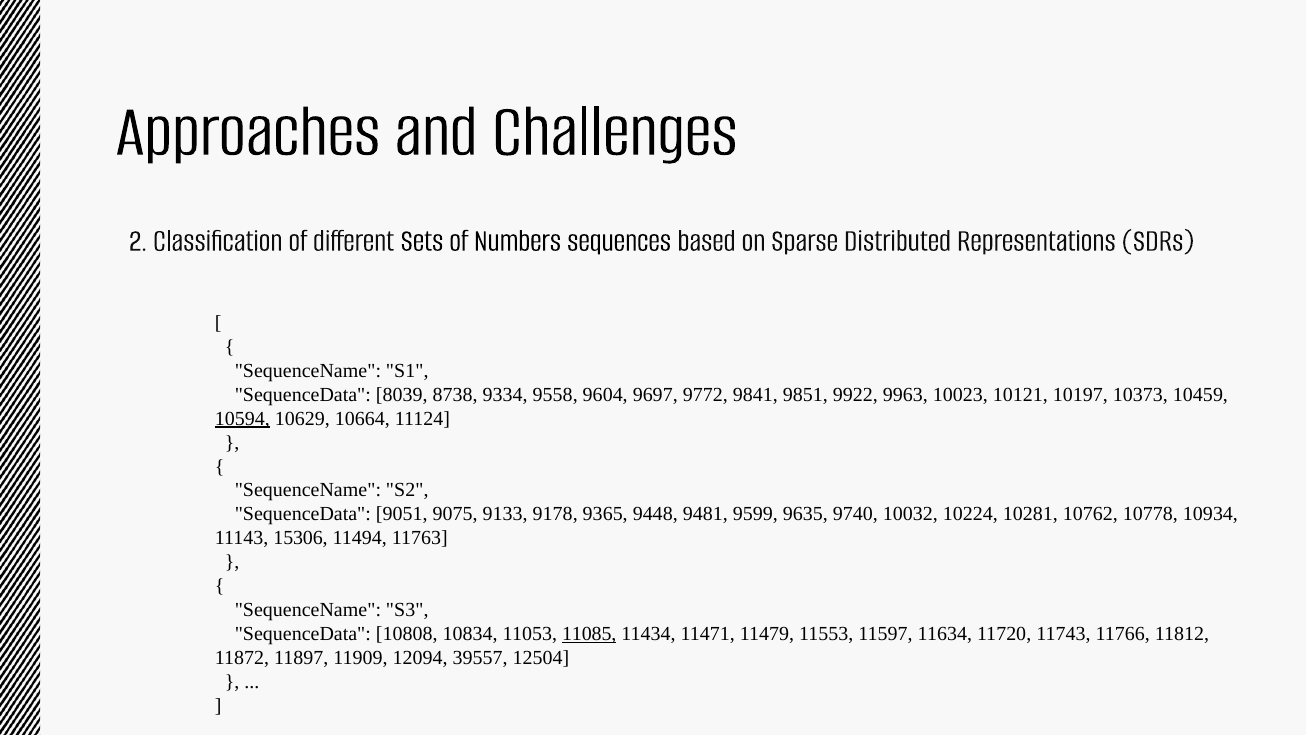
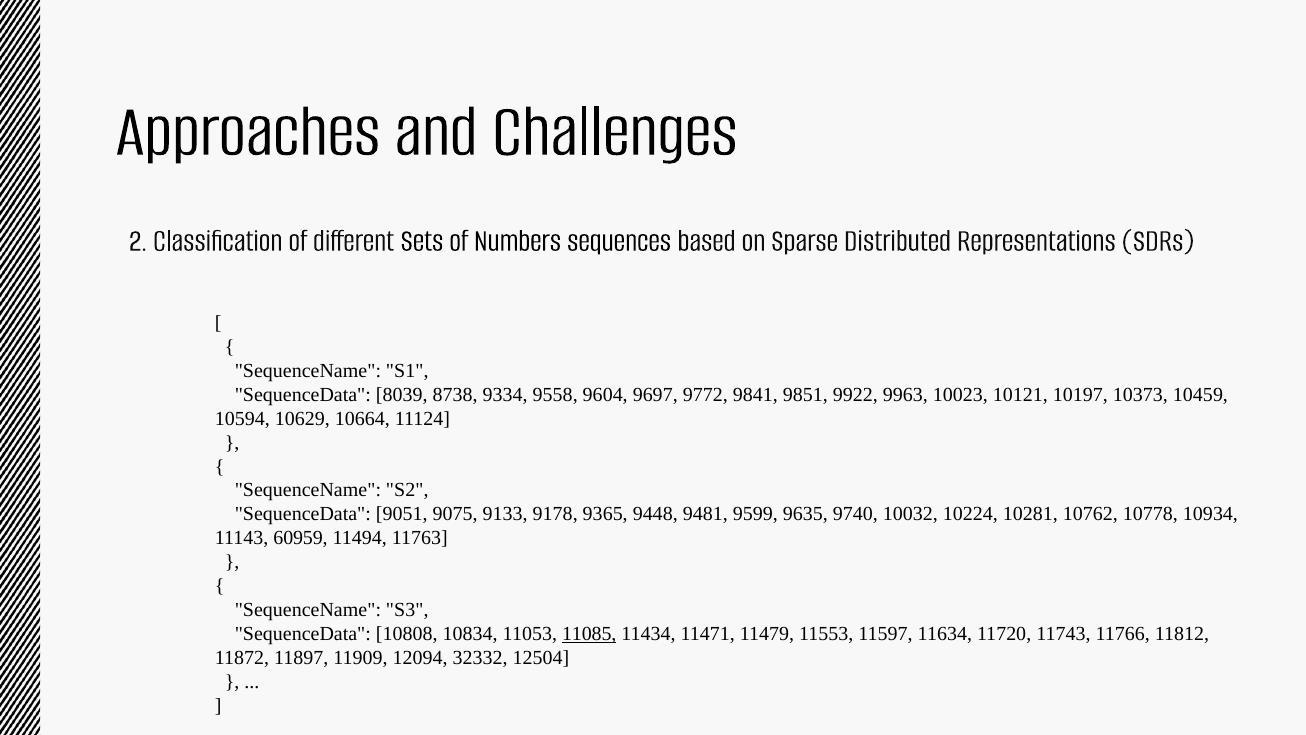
10594 underline: present -> none
15306: 15306 -> 60959
39557: 39557 -> 32332
